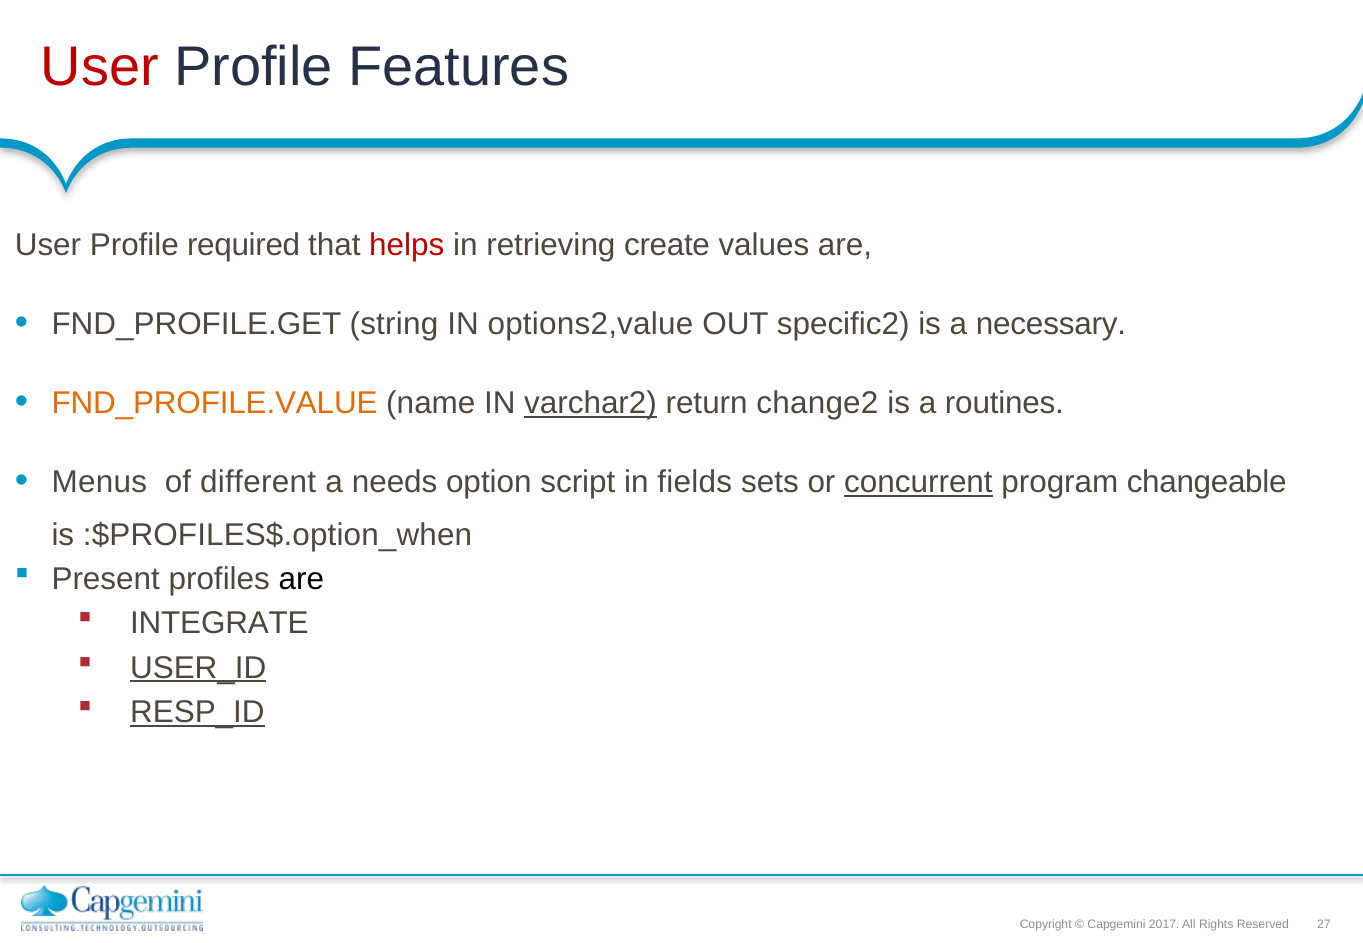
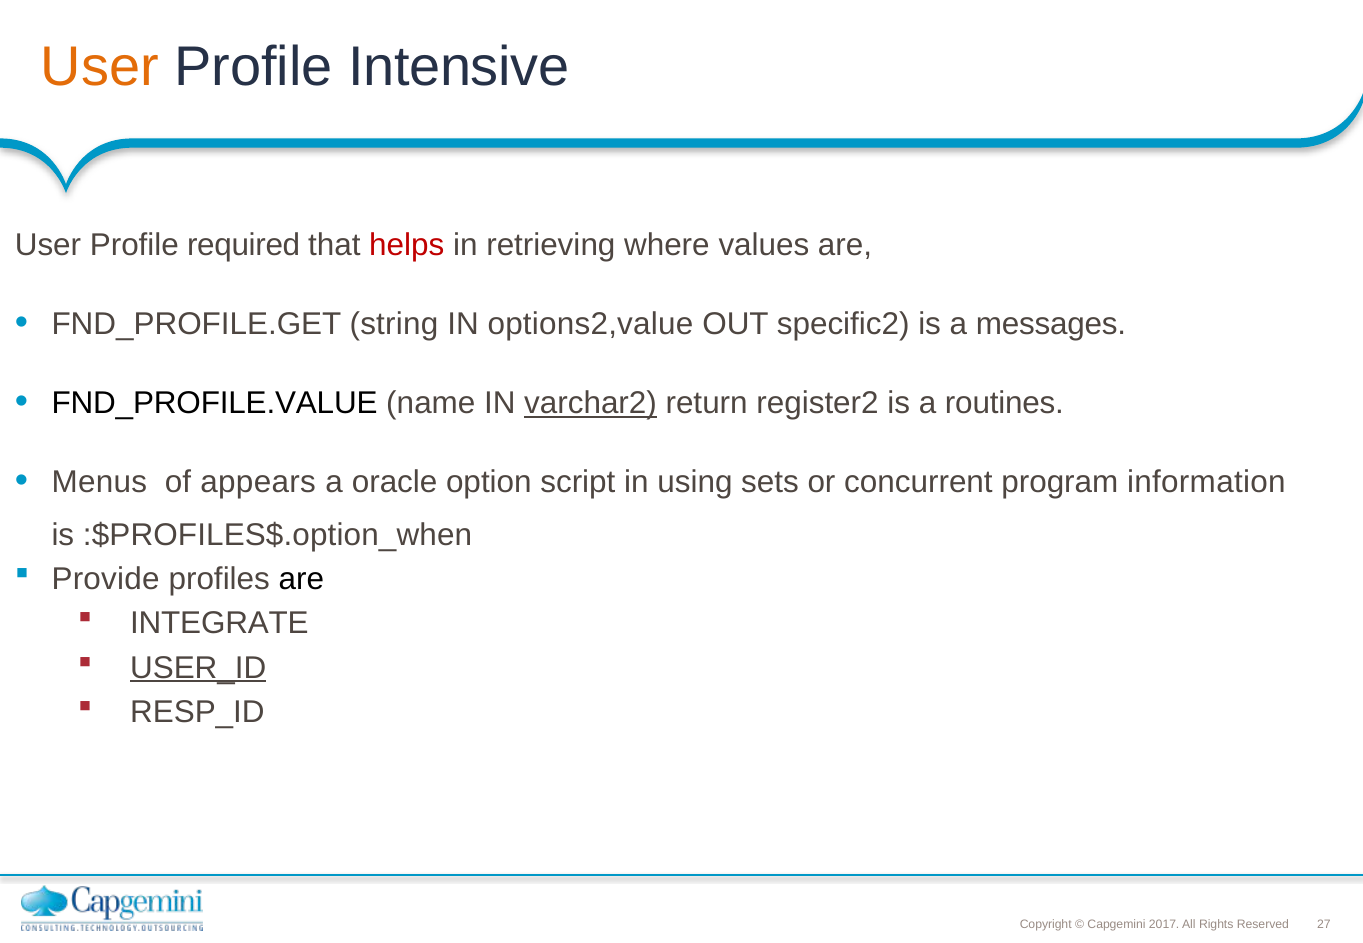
User at (100, 68) colour: red -> orange
Features: Features -> Intensive
create: create -> where
necessary: necessary -> messages
FND_PROFILE.VALUE colour: orange -> black
change2: change2 -> register2
different: different -> appears
needs: needs -> oracle
fields: fields -> using
concurrent underline: present -> none
changeable: changeable -> information
Present: Present -> Provide
RESP_ID underline: present -> none
